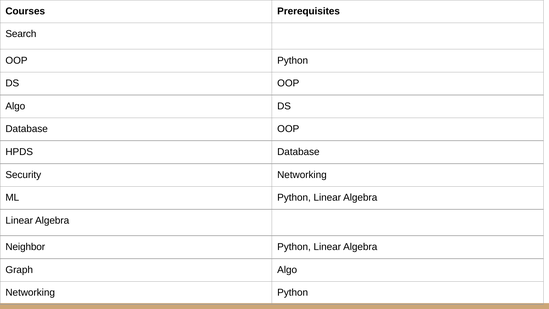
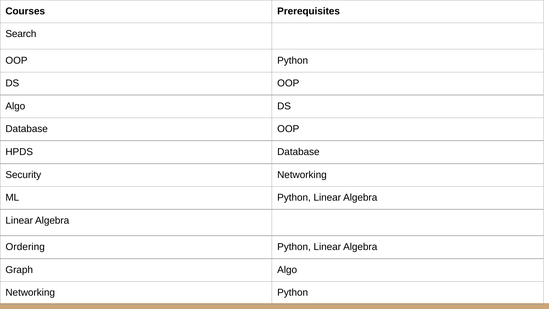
Neighbor: Neighbor -> Ordering
